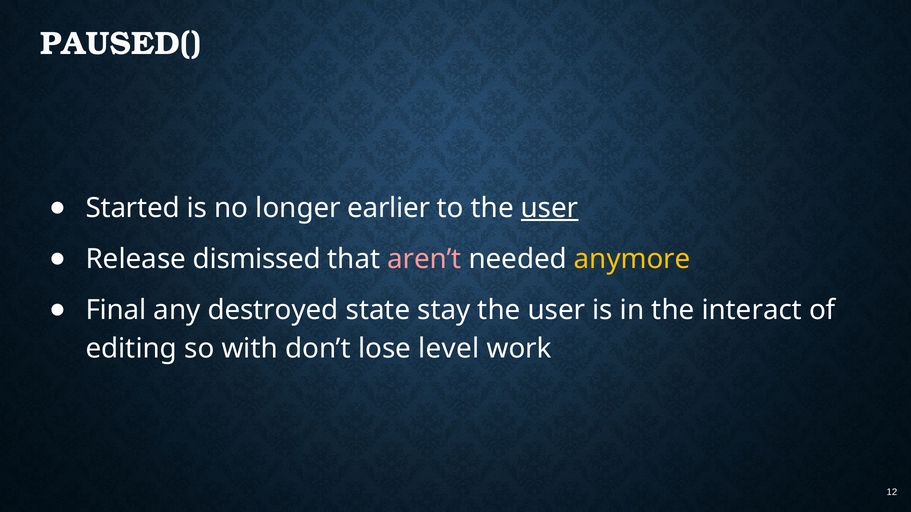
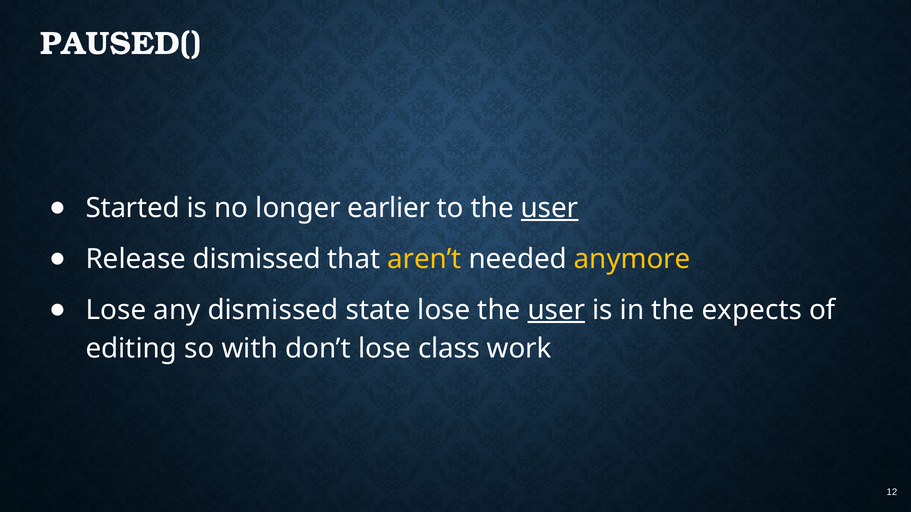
aren’t colour: pink -> yellow
Final at (116, 310): Final -> Lose
any destroyed: destroyed -> dismissed
state stay: stay -> lose
user at (556, 310) underline: none -> present
interact: interact -> expects
level: level -> class
